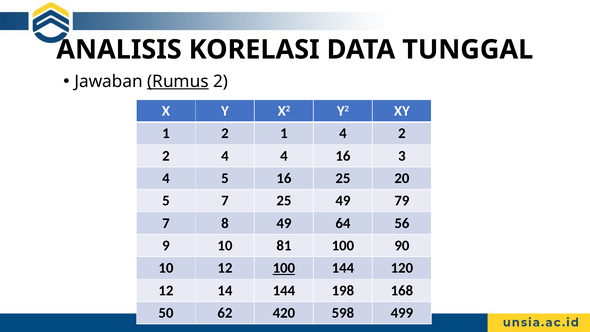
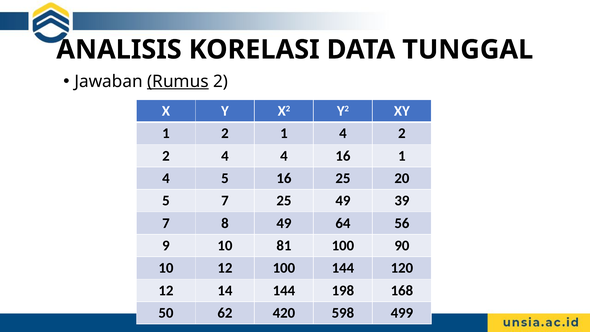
16 3: 3 -> 1
79: 79 -> 39
100 at (284, 268) underline: present -> none
